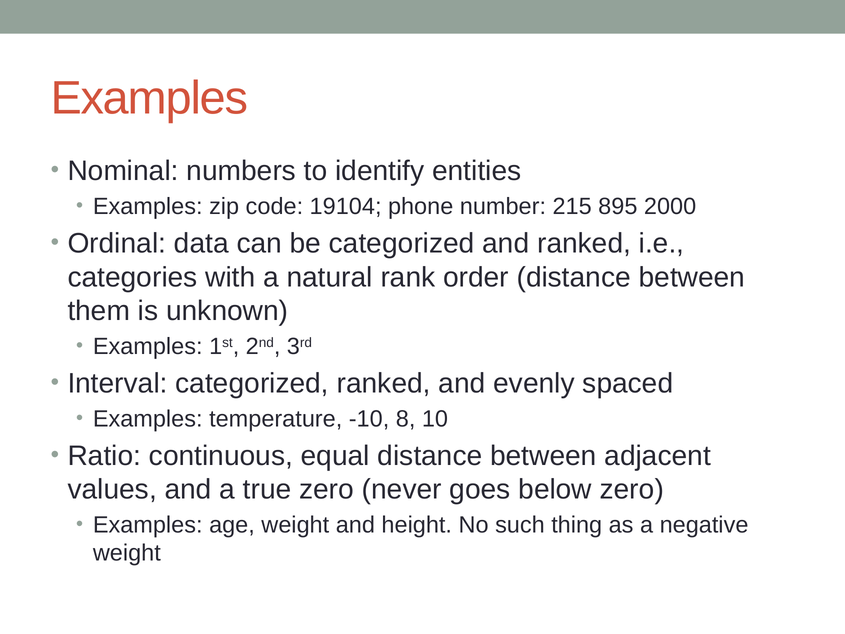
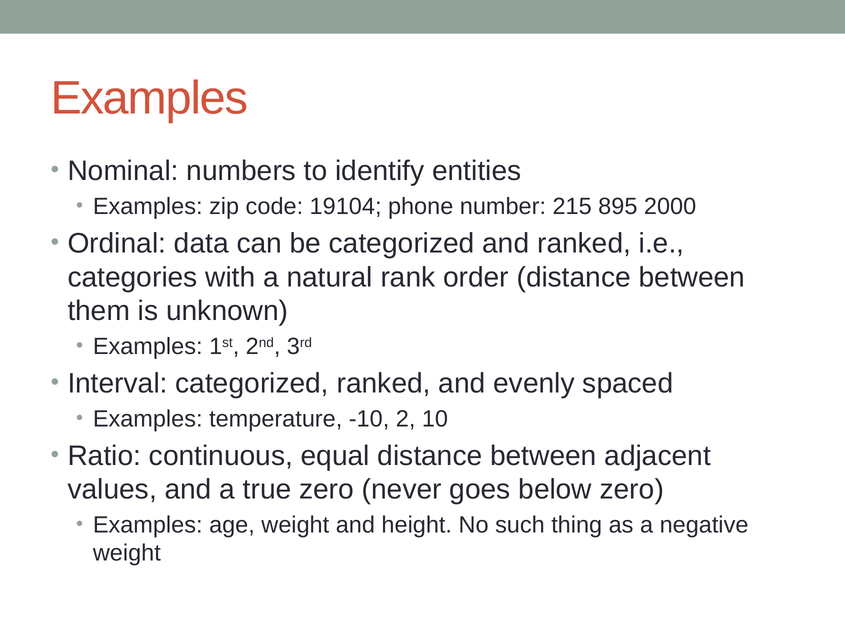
8: 8 -> 2
